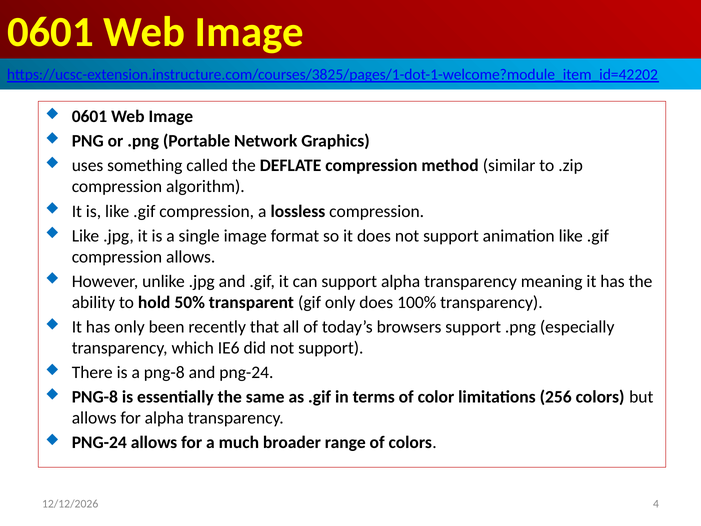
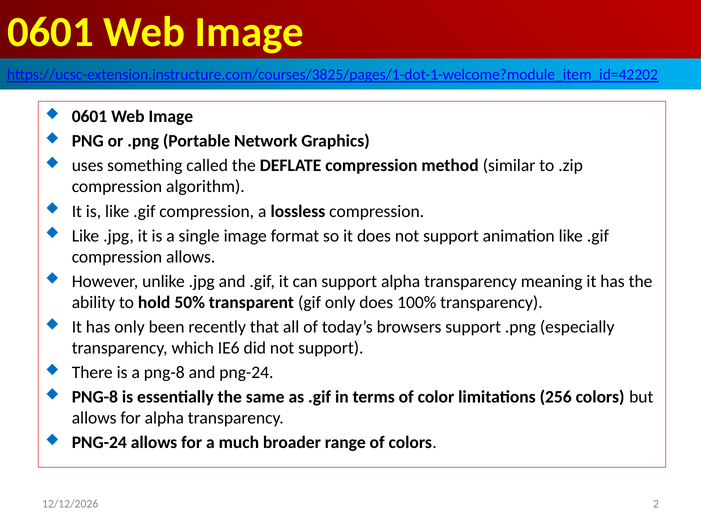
4: 4 -> 2
